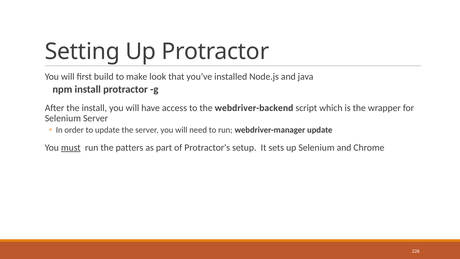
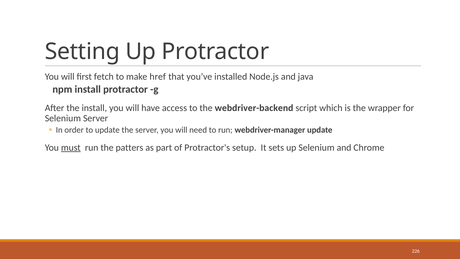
build: build -> fetch
look: look -> href
